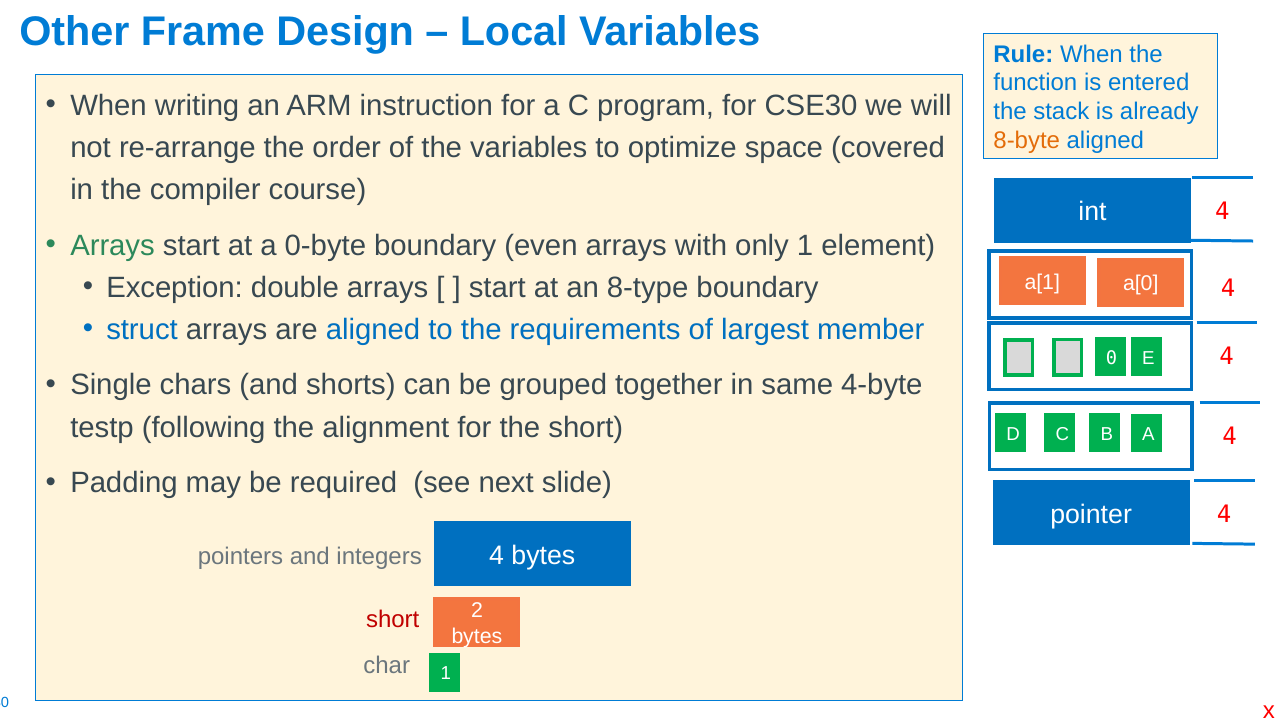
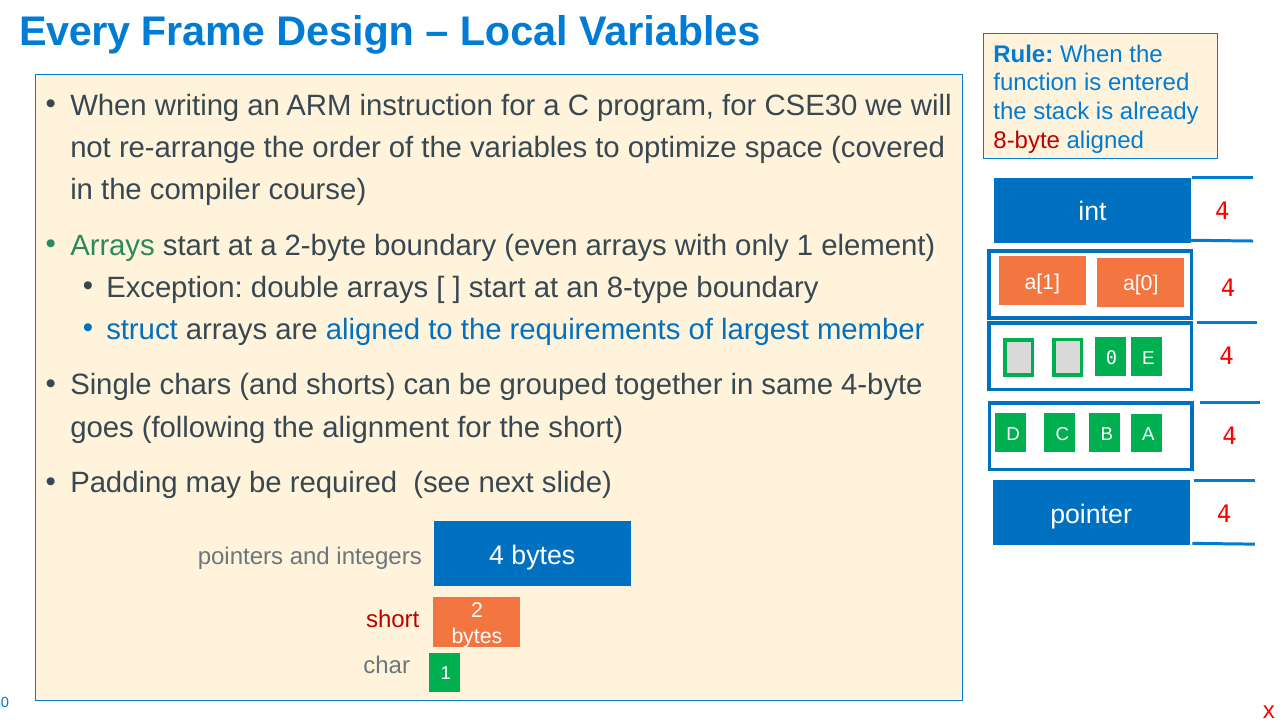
Other: Other -> Every
8-byte colour: orange -> red
0-byte: 0-byte -> 2-byte
testp: testp -> goes
